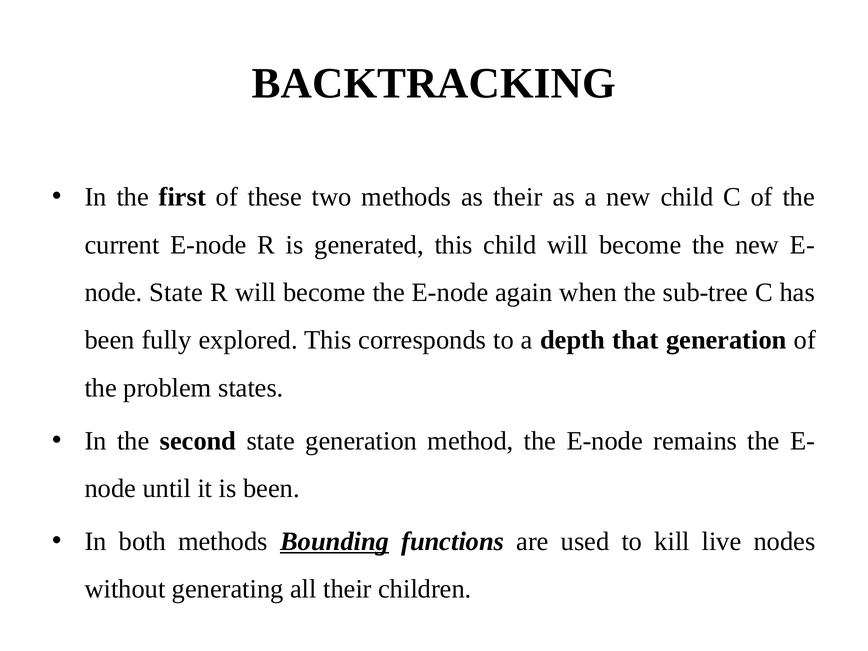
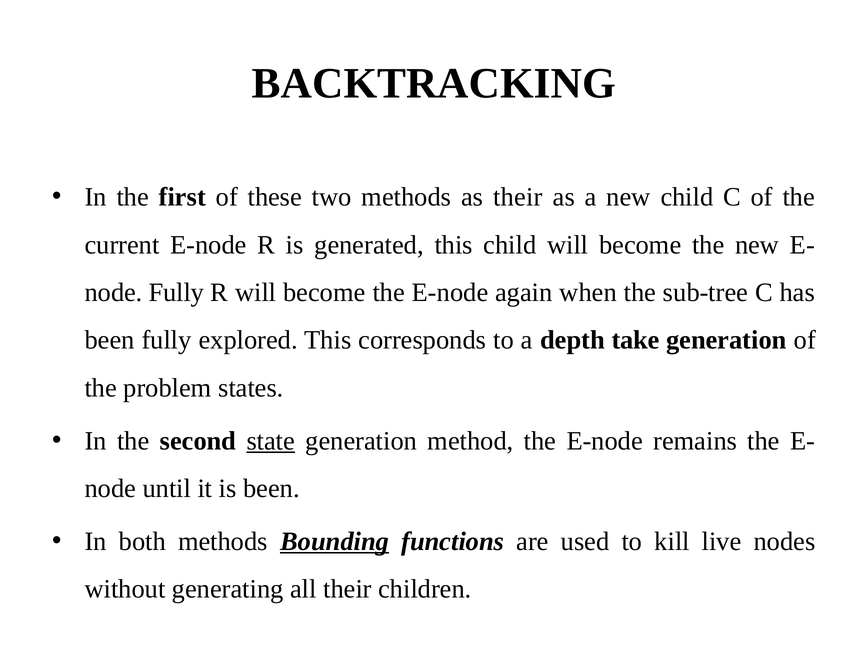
State at (176, 292): State -> Fully
that: that -> take
state at (271, 441) underline: none -> present
